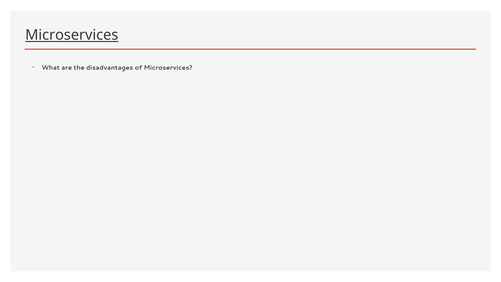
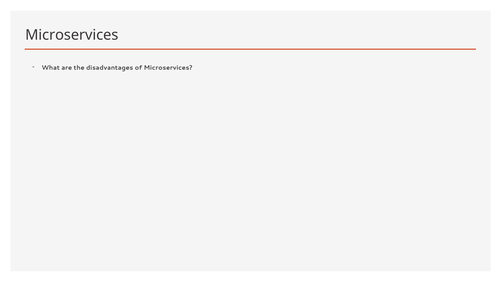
Microservices at (72, 35) underline: present -> none
